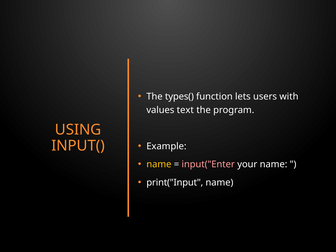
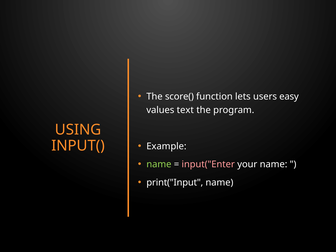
types(: types( -> score(
with: with -> easy
name at (159, 164) colour: yellow -> light green
